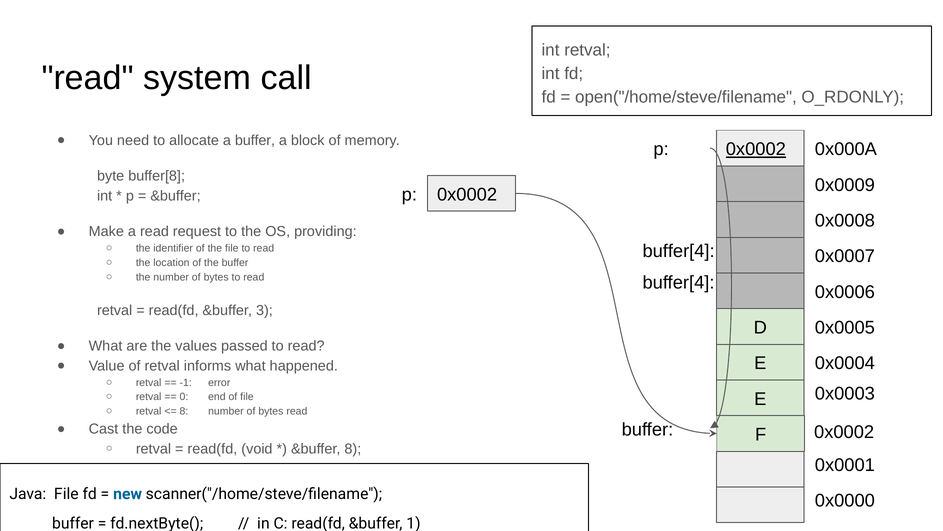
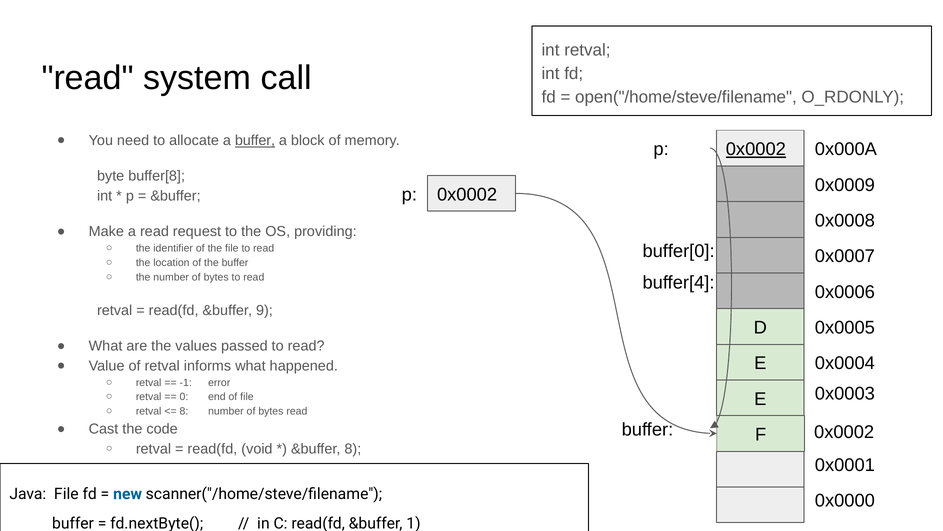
buffer at (255, 140) underline: none -> present
buffer[4 at (679, 251): buffer[4 -> buffer[0
3: 3 -> 9
